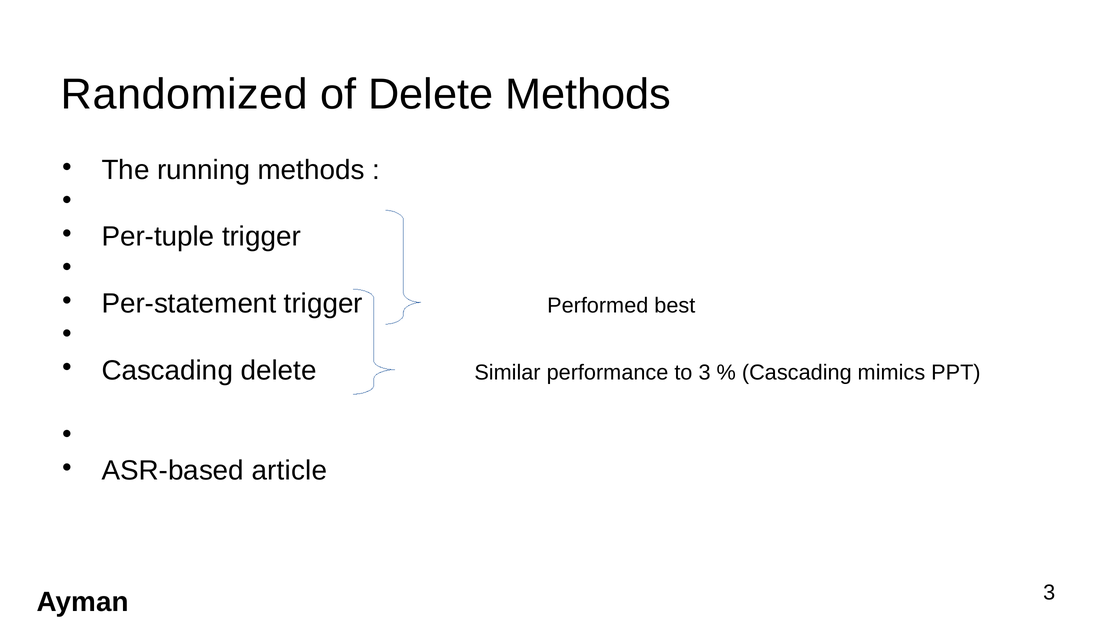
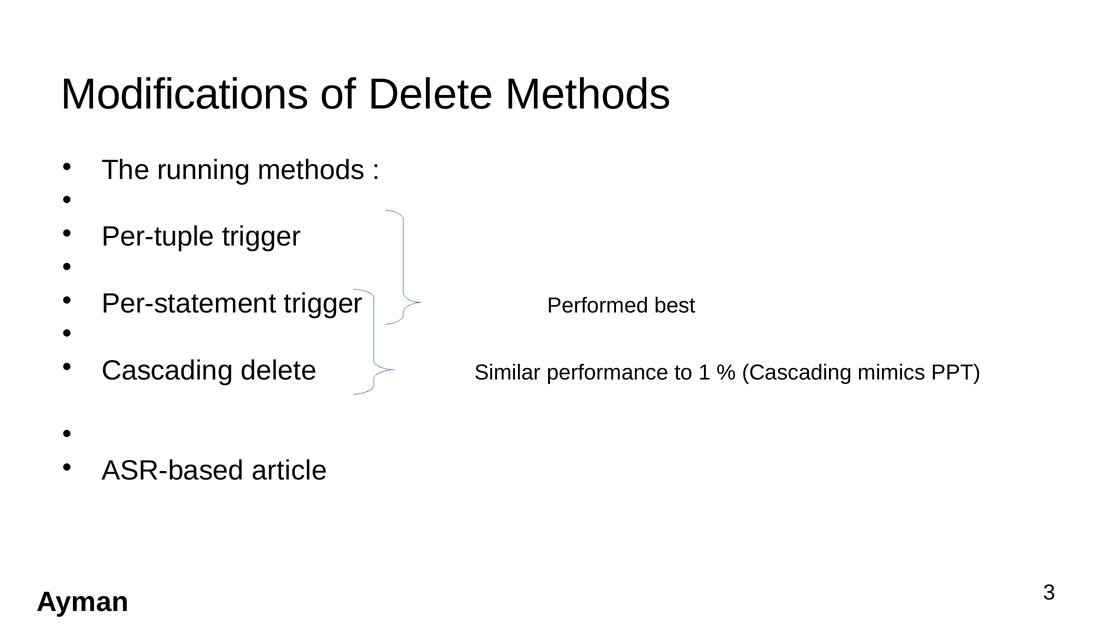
Randomized: Randomized -> Modifications
to 3: 3 -> 1
